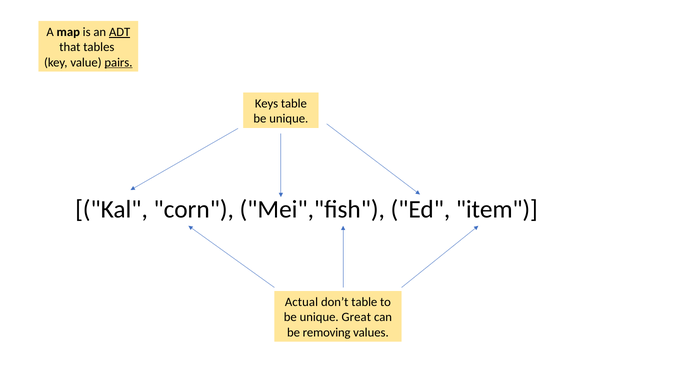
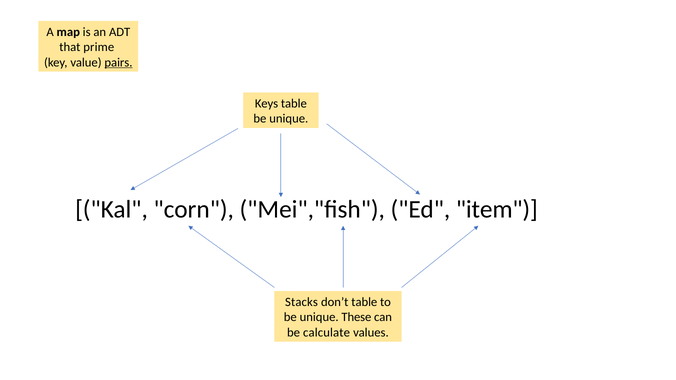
ADT underline: present -> none
tables: tables -> prime
Actual: Actual -> Stacks
Great: Great -> These
removing: removing -> calculate
